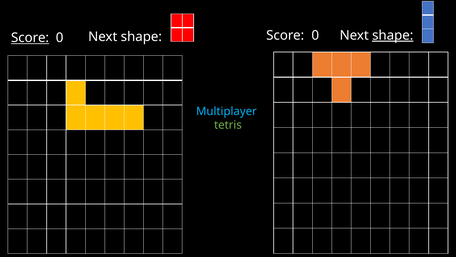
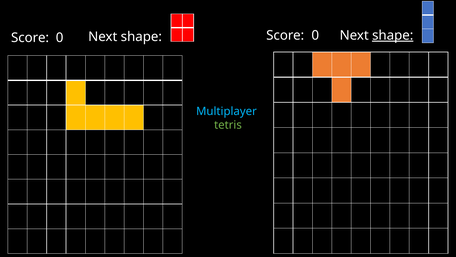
Score at (30, 38) underline: present -> none
